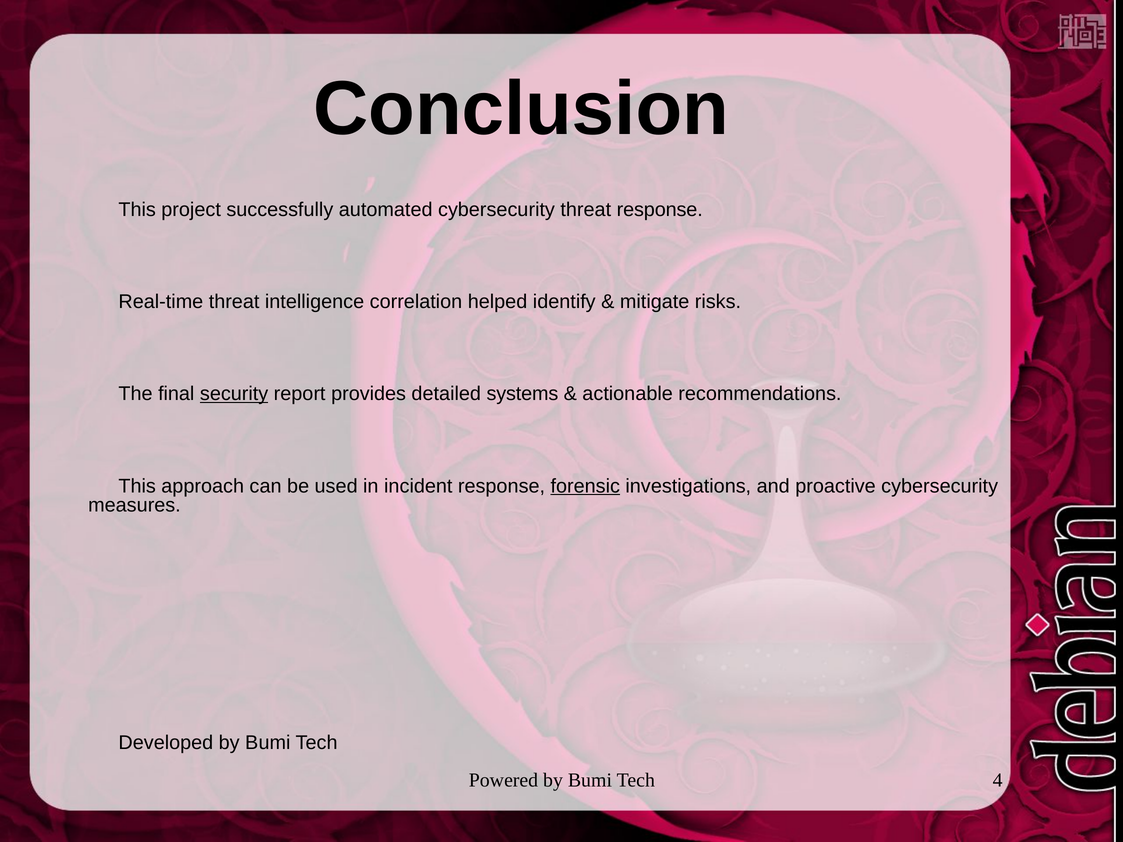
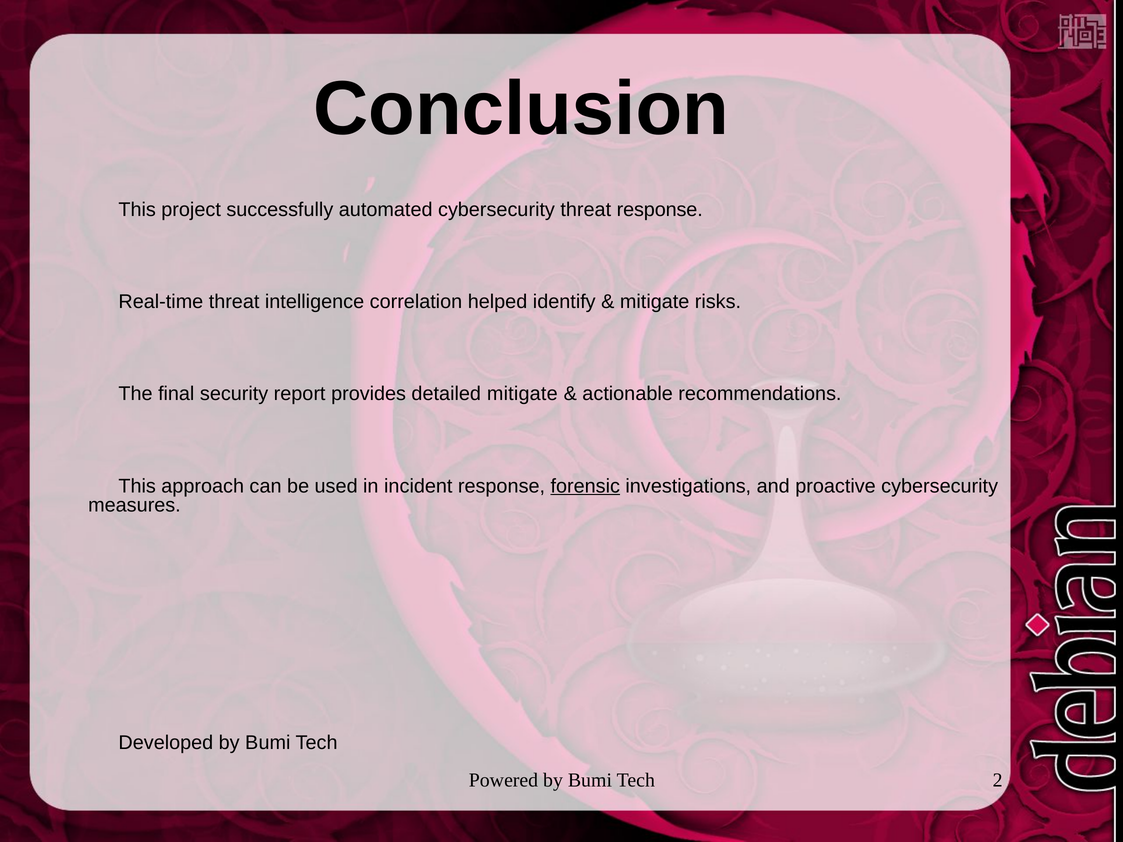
security underline: present -> none
detailed systems: systems -> mitigate
4: 4 -> 2
